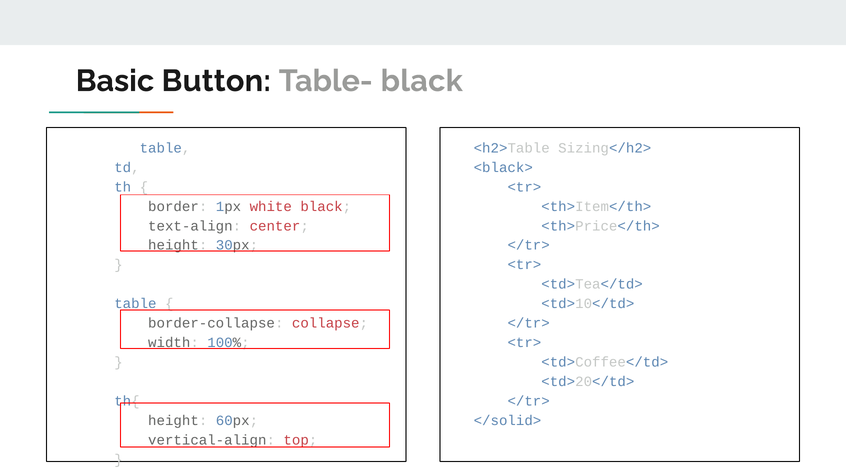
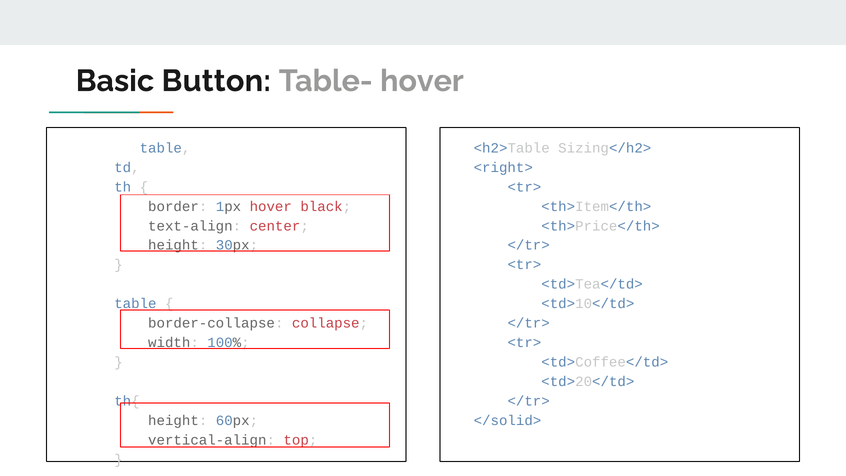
Table- black: black -> hover
<black>: <black> -> <right>
1px white: white -> hover
